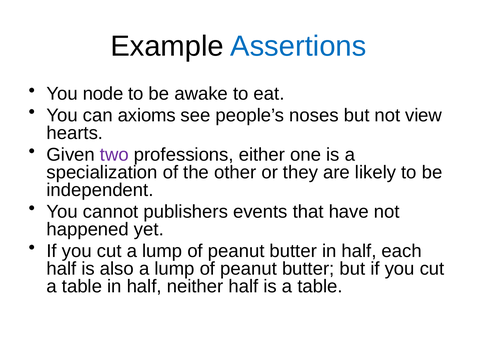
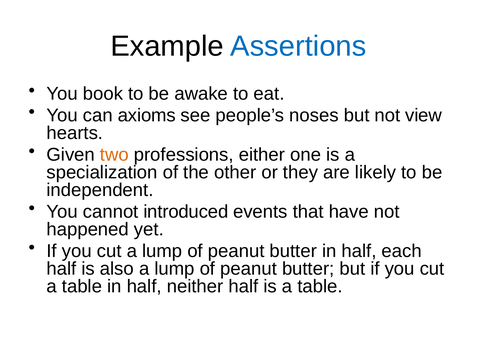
node: node -> book
two colour: purple -> orange
publishers: publishers -> introduced
